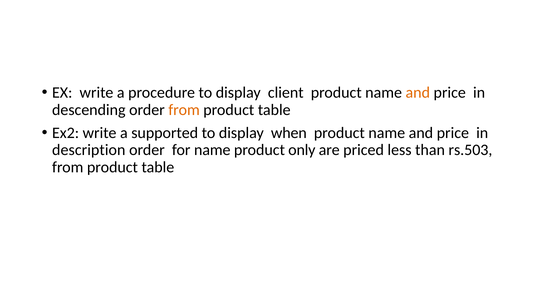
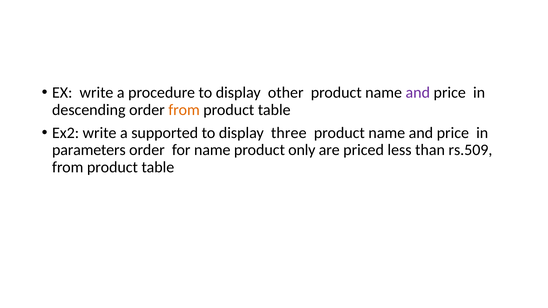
client: client -> other
and at (418, 93) colour: orange -> purple
when: when -> three
description: description -> parameters
rs.503: rs.503 -> rs.509
